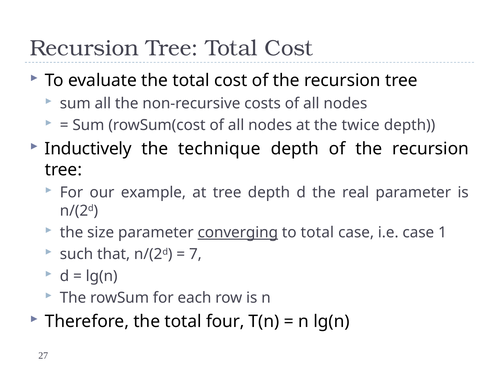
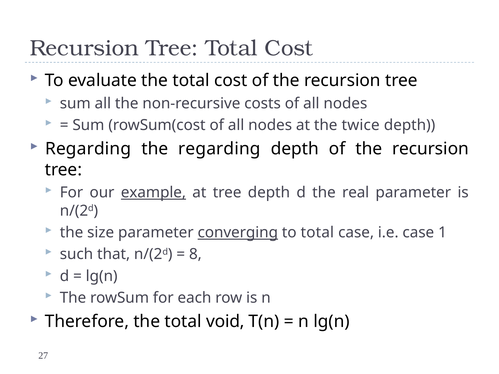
Inductively at (88, 149): Inductively -> Regarding
the technique: technique -> regarding
example underline: none -> present
7: 7 -> 8
four: four -> void
